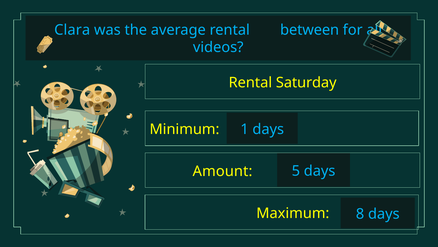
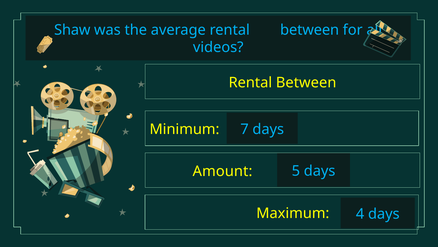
Clara: Clara -> Shaw
Saturday at (306, 82): Saturday -> Between
1: 1 -> 7
8: 8 -> 4
